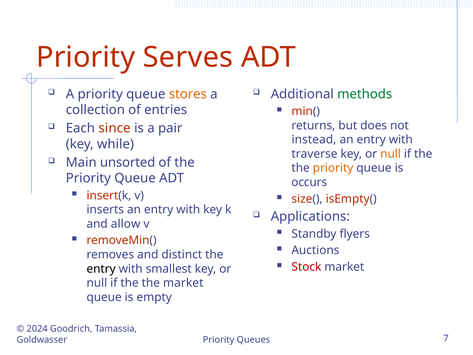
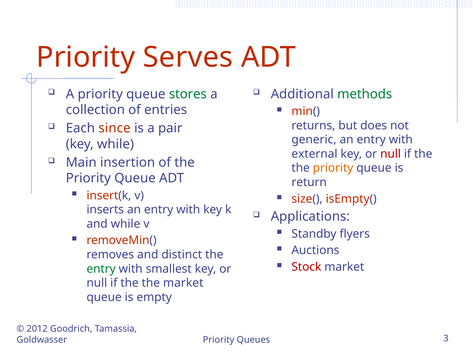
stores colour: orange -> green
instead: instead -> generic
traverse: traverse -> external
null at (391, 154) colour: orange -> red
unsorted: unsorted -> insertion
occurs: occurs -> return
and allow: allow -> while
entry at (101, 269) colour: black -> green
2024: 2024 -> 2012
7: 7 -> 3
